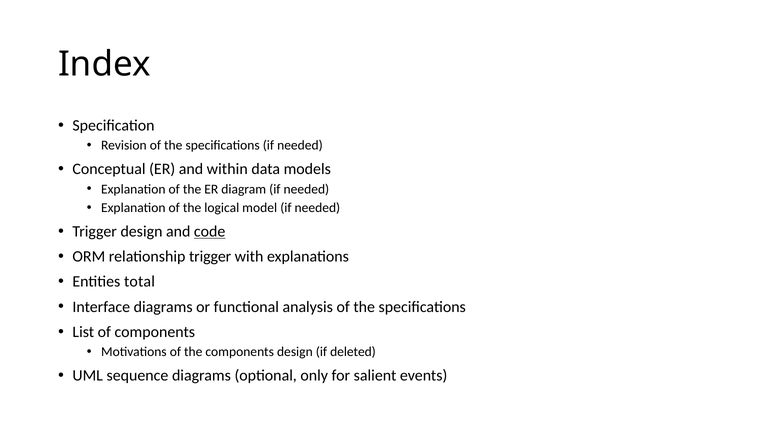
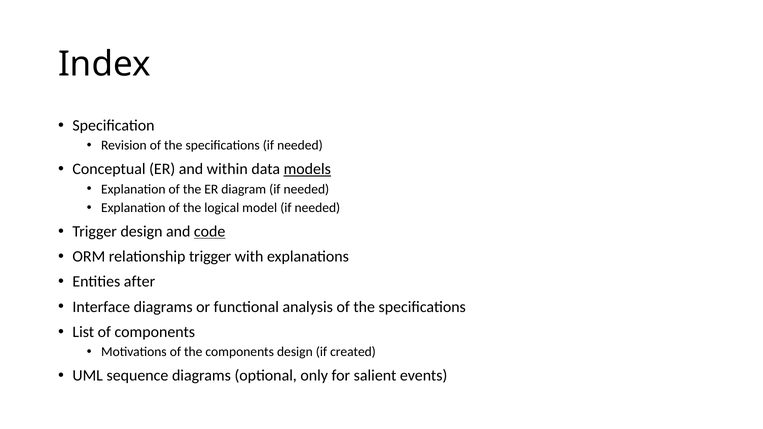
models underline: none -> present
total: total -> after
deleted: deleted -> created
